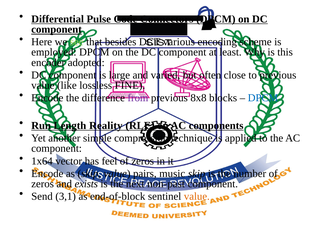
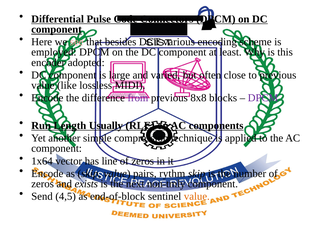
see colour: light green -> pink
FINE: FINE -> MIDI
DPCM at (263, 98) colour: blue -> purple
Reality: Reality -> Usually
feel: feel -> line
music: music -> rythm
non-past: non-past -> non-tmly
3,1: 3,1 -> 4,5
